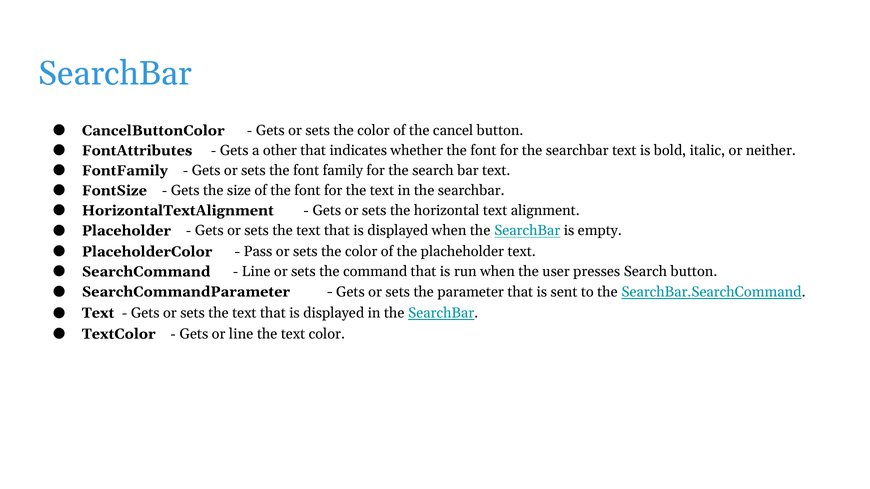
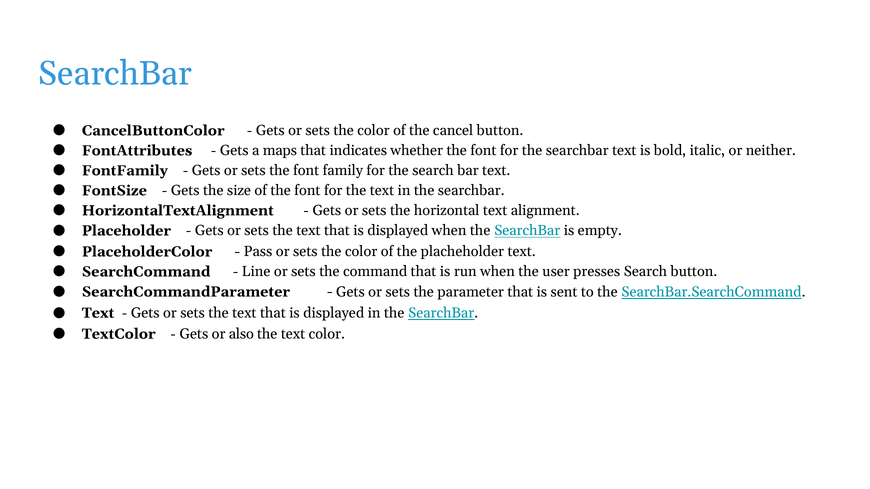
other: other -> maps
or line: line -> also
